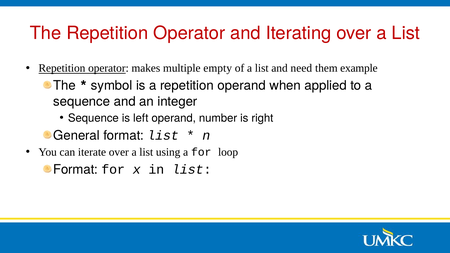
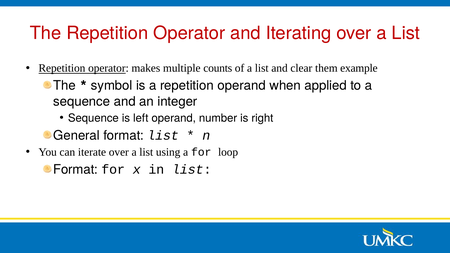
empty: empty -> counts
need: need -> clear
